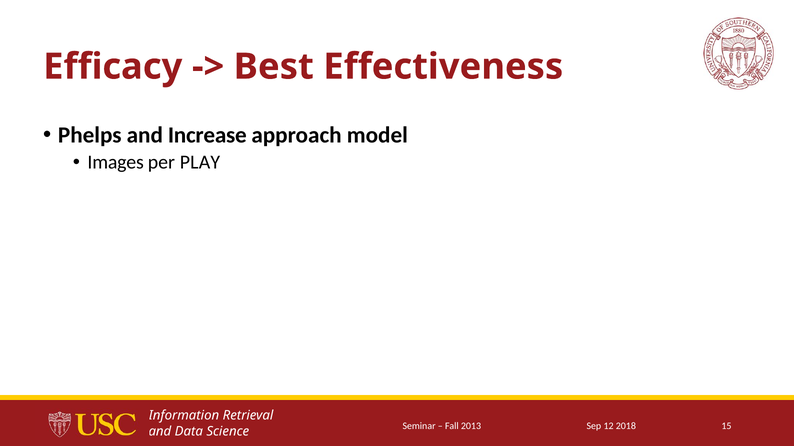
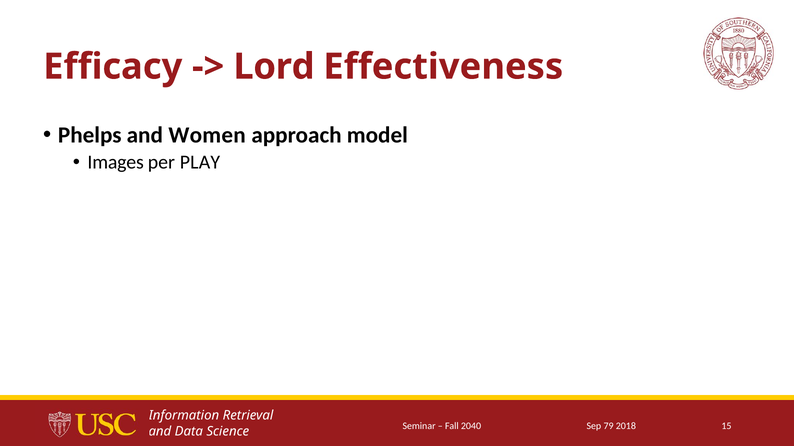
Best: Best -> Lord
Increase: Increase -> Women
2013: 2013 -> 2040
12: 12 -> 79
